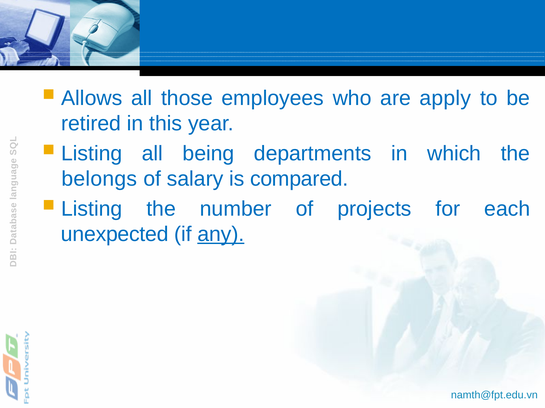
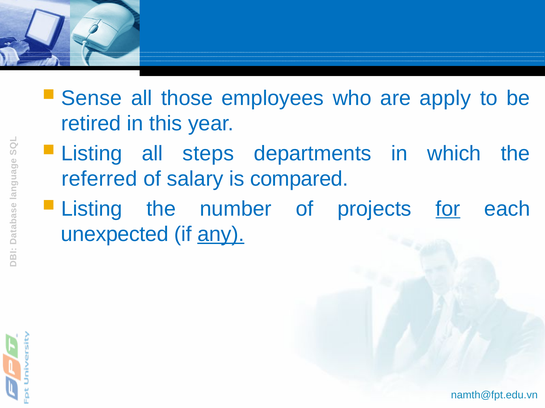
Allows: Allows -> Sense
being: being -> steps
belongs: belongs -> referred
for underline: none -> present
